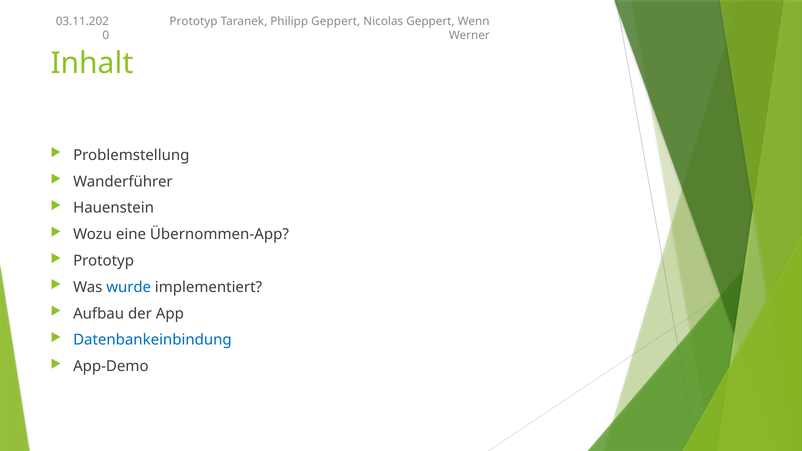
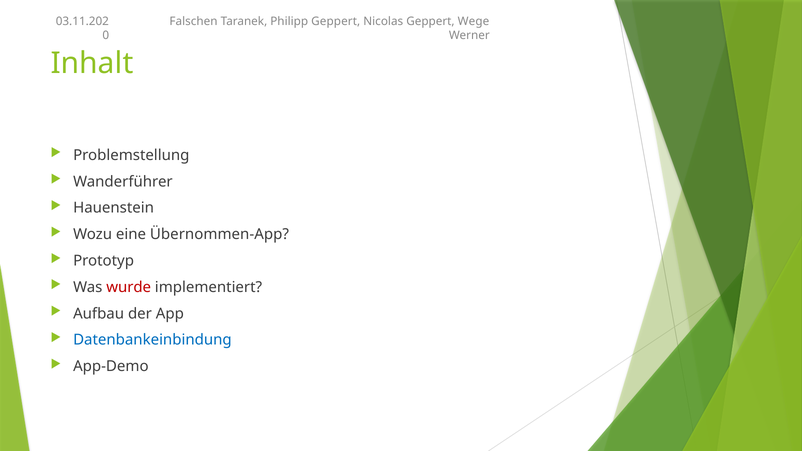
Prototyp at (194, 21): Prototyp -> Falschen
Wenn: Wenn -> Wege
wurde colour: blue -> red
